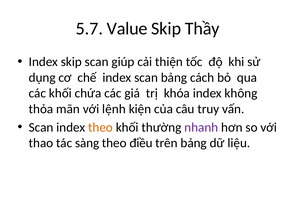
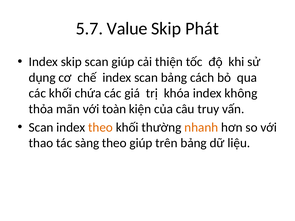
Thầy: Thầy -> Phát
lệnh: lệnh -> toàn
nhanh colour: purple -> orange
theo điều: điều -> giúp
